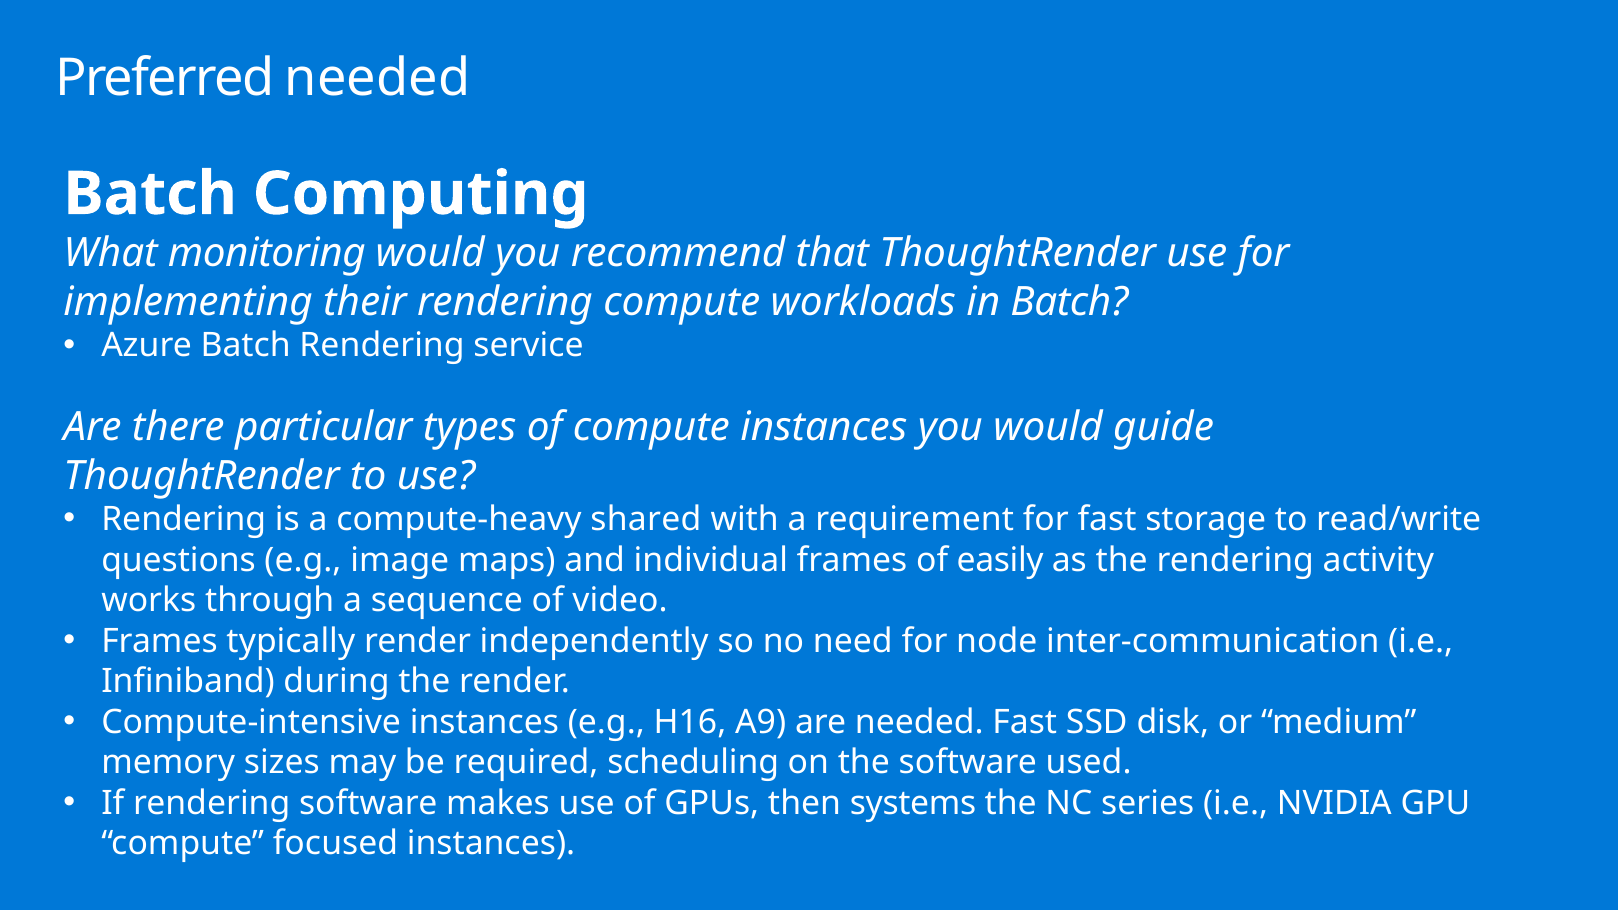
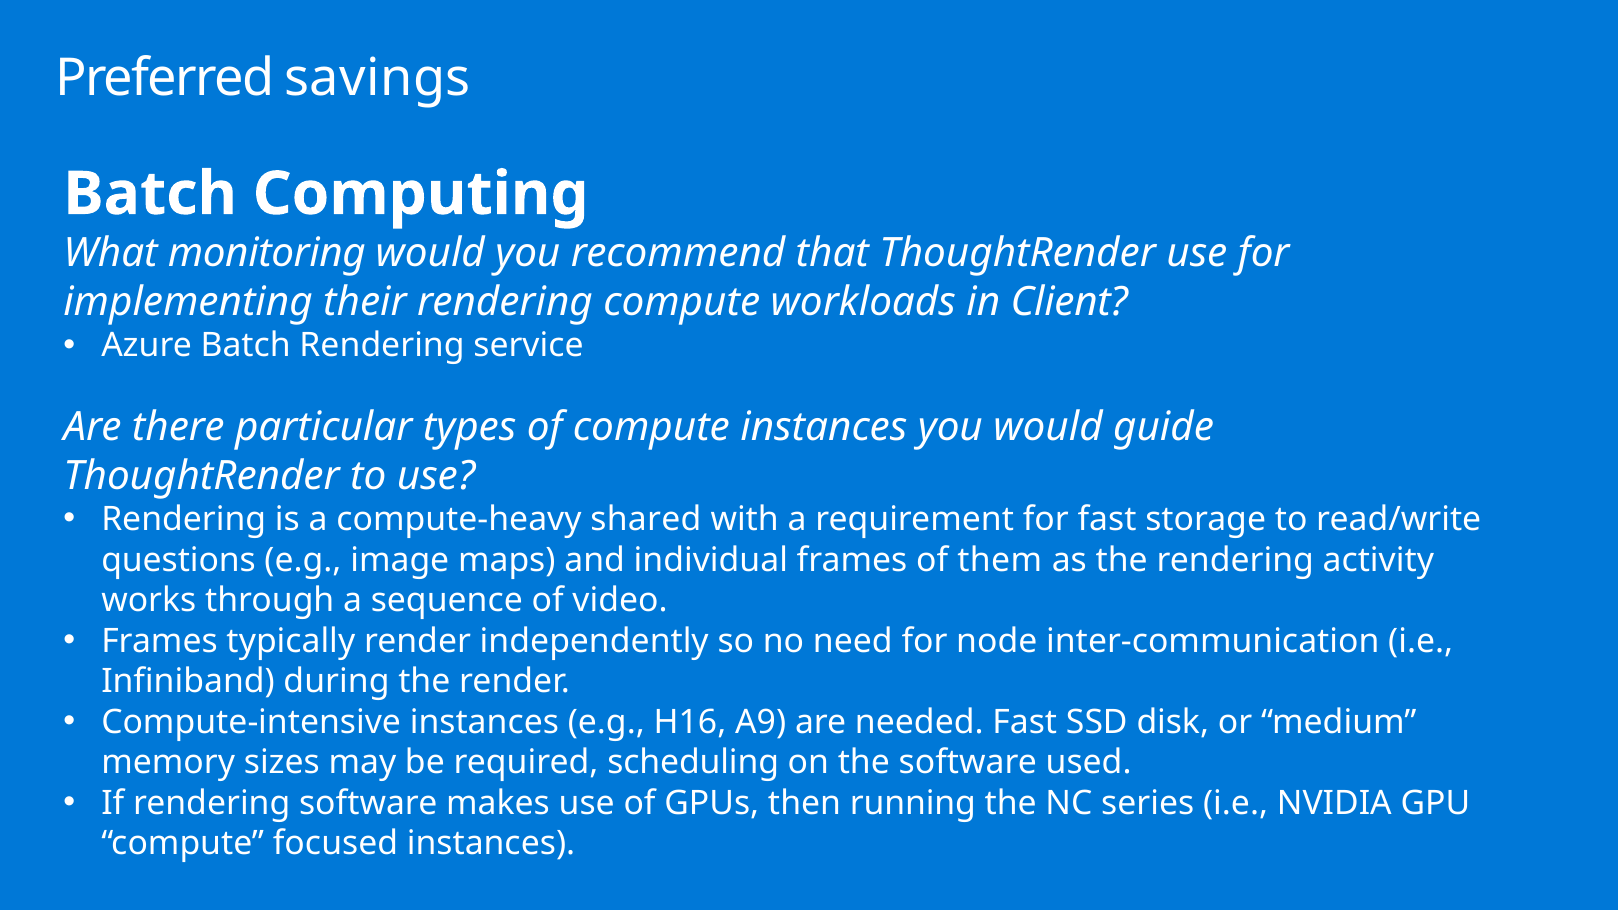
Preferred needed: needed -> savings
in Batch: Batch -> Client
easily: easily -> them
systems: systems -> running
